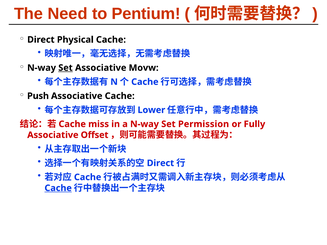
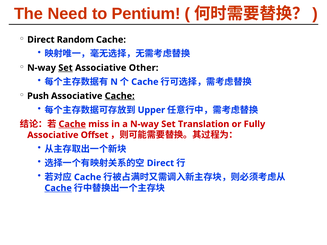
Physical: Physical -> Random
Movw: Movw -> Other
Cache at (120, 96) underline: none -> present
Lower: Lower -> Upper
Cache at (72, 124) underline: none -> present
Permission: Permission -> Translation
